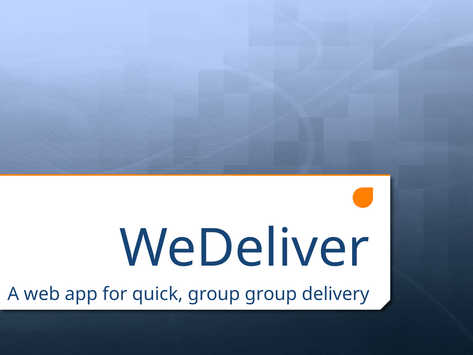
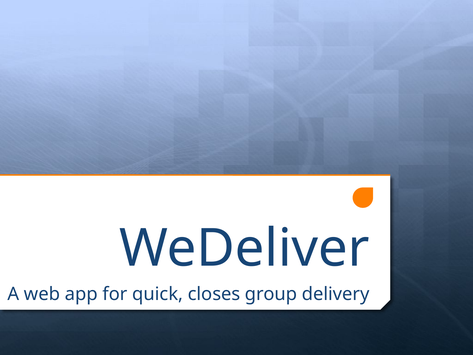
quick group: group -> closes
